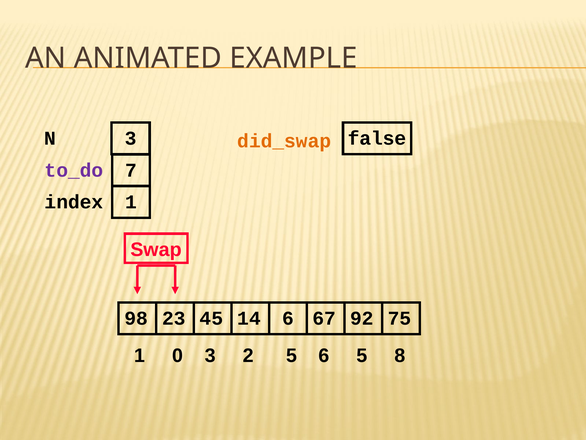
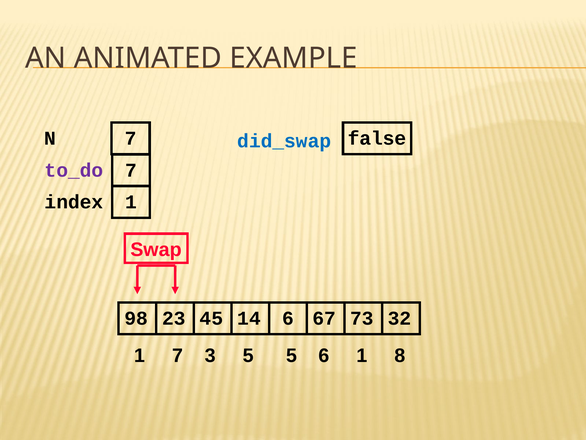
N 3: 3 -> 7
did_swap colour: orange -> blue
92: 92 -> 73
75: 75 -> 32
1 0: 0 -> 7
3 2: 2 -> 5
6 5: 5 -> 1
